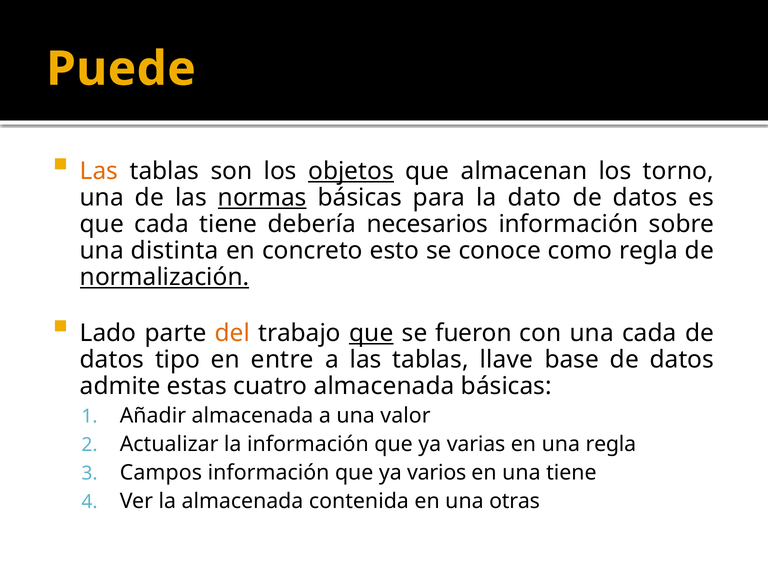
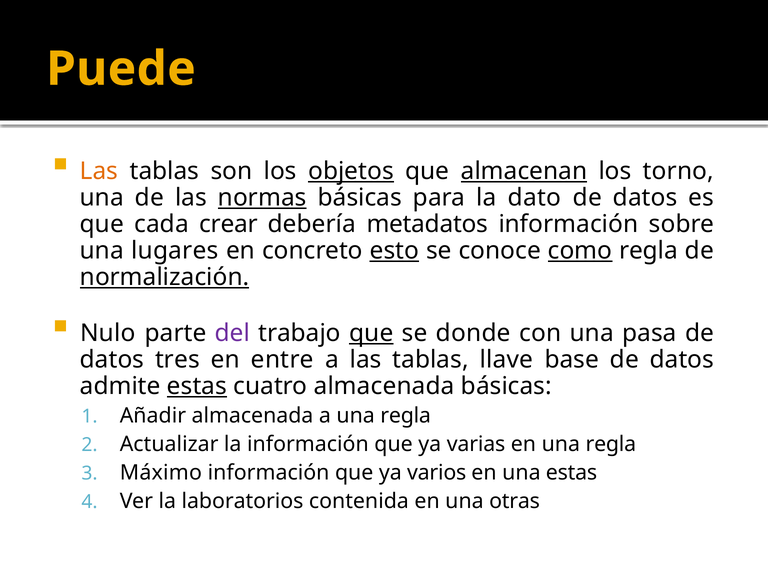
almacenan underline: none -> present
cada tiene: tiene -> crear
necesarios: necesarios -> metadatos
distinta: distinta -> lugares
esto underline: none -> present
como underline: none -> present
Lado: Lado -> Nulo
del colour: orange -> purple
fueron: fueron -> donde
una cada: cada -> pasa
tipo: tipo -> tres
estas at (197, 386) underline: none -> present
a una valor: valor -> regla
Campos: Campos -> Máximo
una tiene: tiene -> estas
la almacenada: almacenada -> laboratorios
